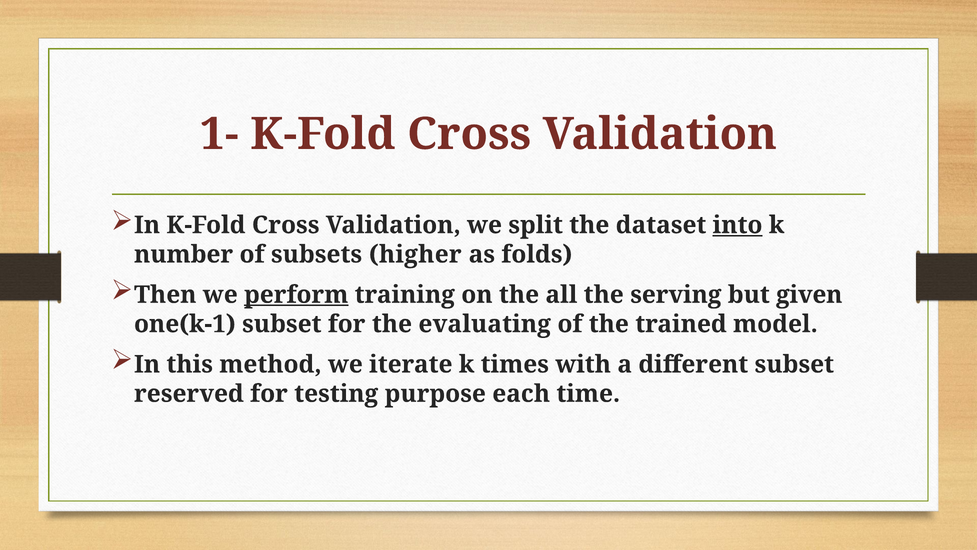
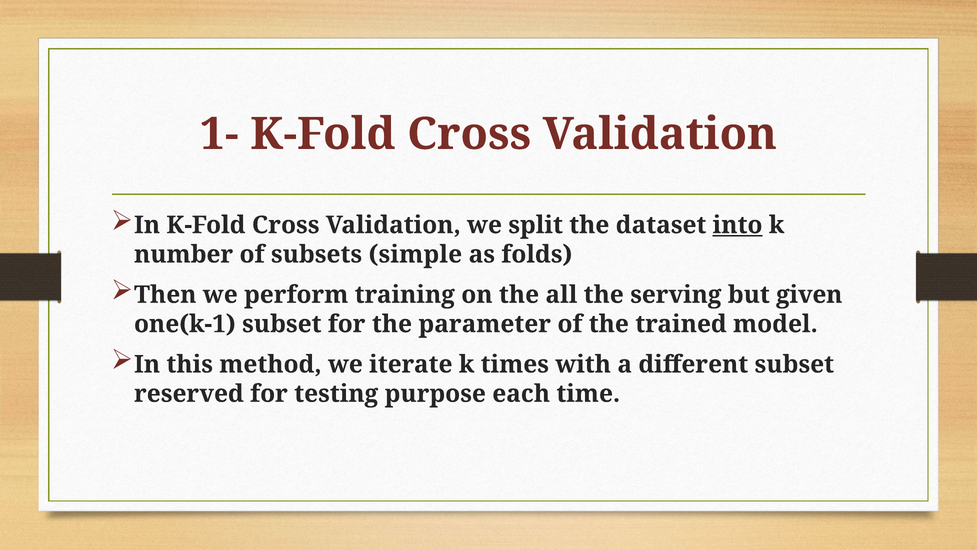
higher: higher -> simple
perform underline: present -> none
evaluating: evaluating -> parameter
